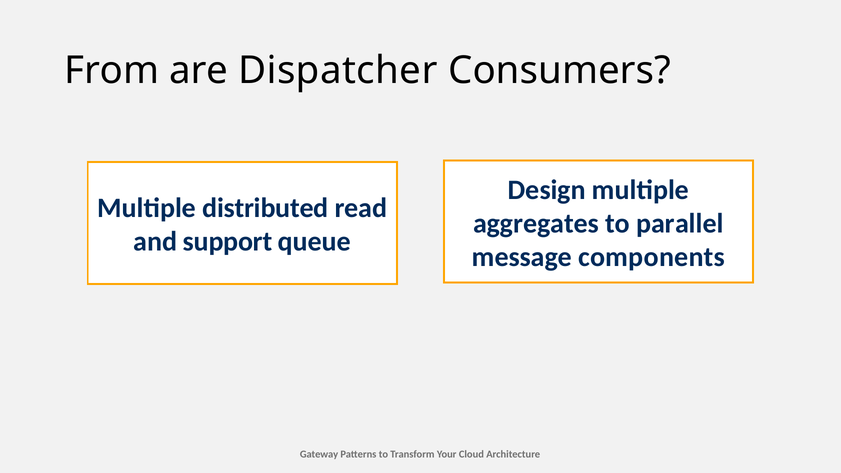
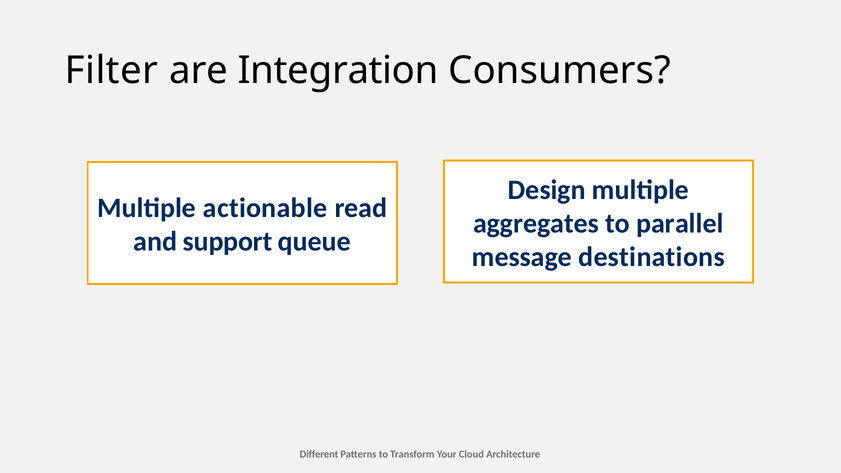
From: From -> Filter
Dispatcher: Dispatcher -> Integration
distributed: distributed -> actionable
components: components -> destinations
Gateway: Gateway -> Different
